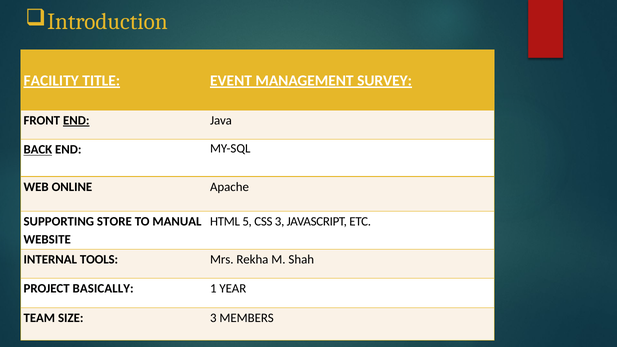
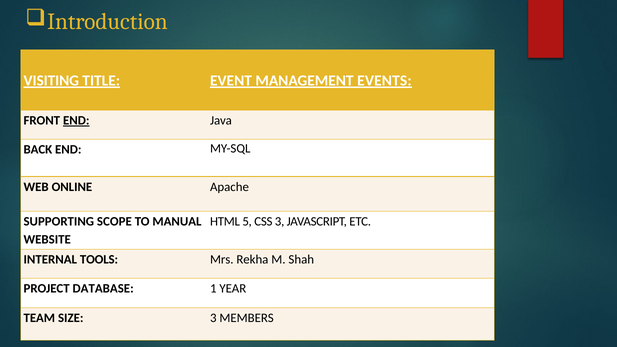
FACILITY: FACILITY -> VISITING
SURVEY: SURVEY -> EVENTS
BACK underline: present -> none
STORE: STORE -> SCOPE
BASICALLY: BASICALLY -> DATABASE
